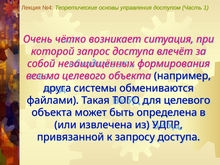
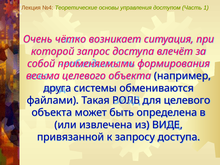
незащищённых: незащищённых -> применяемыми
ТОГО: ТОГО -> РОЛЬ
УДПР: УДПР -> ВИДЕ
